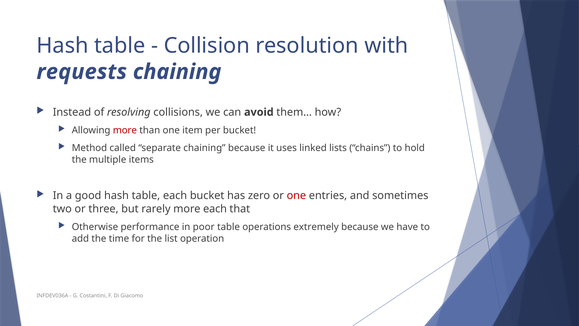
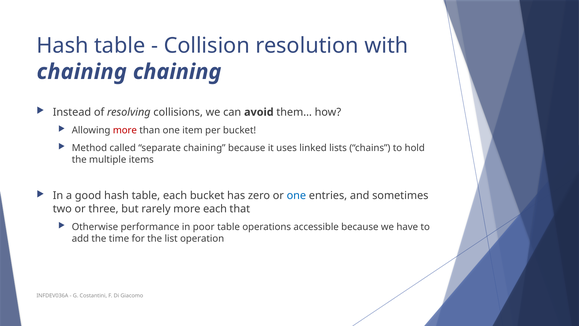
requests at (82, 72): requests -> chaining
one at (296, 196) colour: red -> blue
extremely: extremely -> accessible
